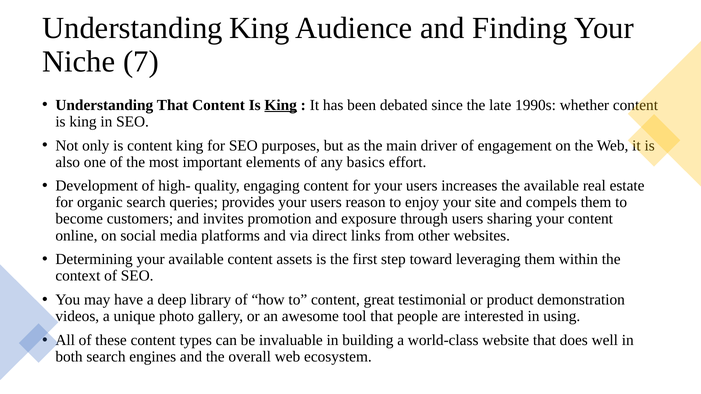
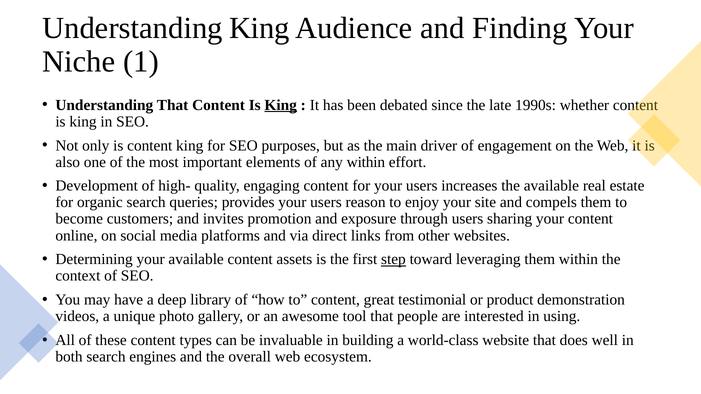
7: 7 -> 1
any basics: basics -> within
step underline: none -> present
